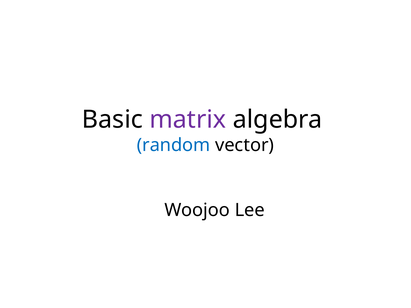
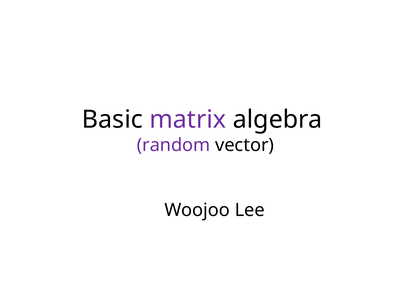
random colour: blue -> purple
